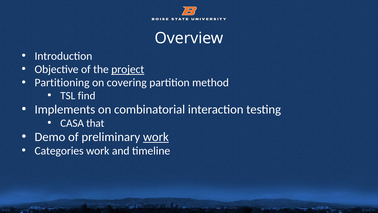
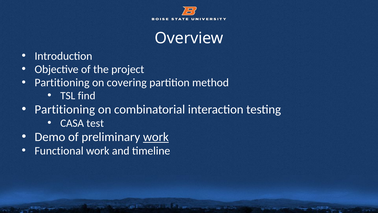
project underline: present -> none
Implements at (65, 109): Implements -> Partitioning
that: that -> test
Categories: Categories -> Functional
